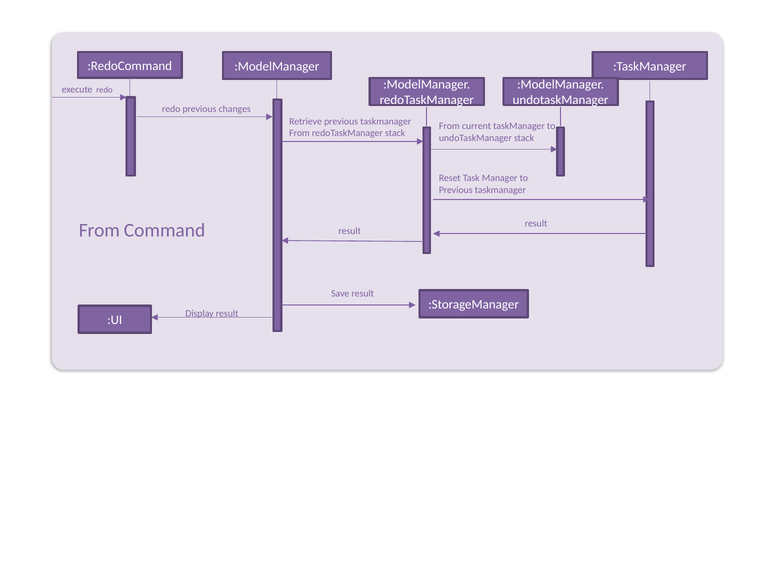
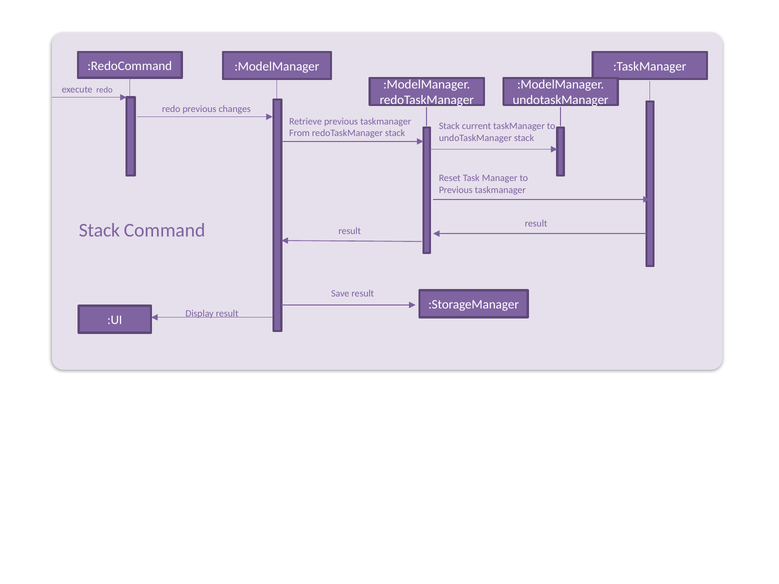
From at (449, 126): From -> Stack
From at (99, 230): From -> Stack
